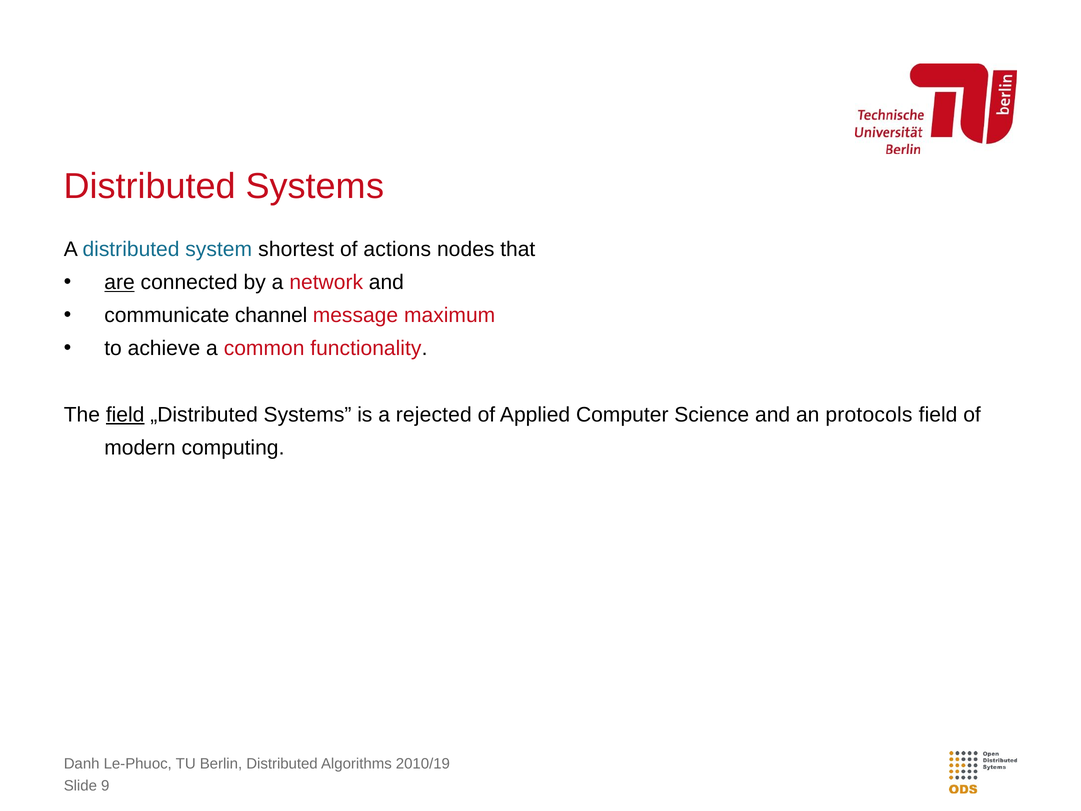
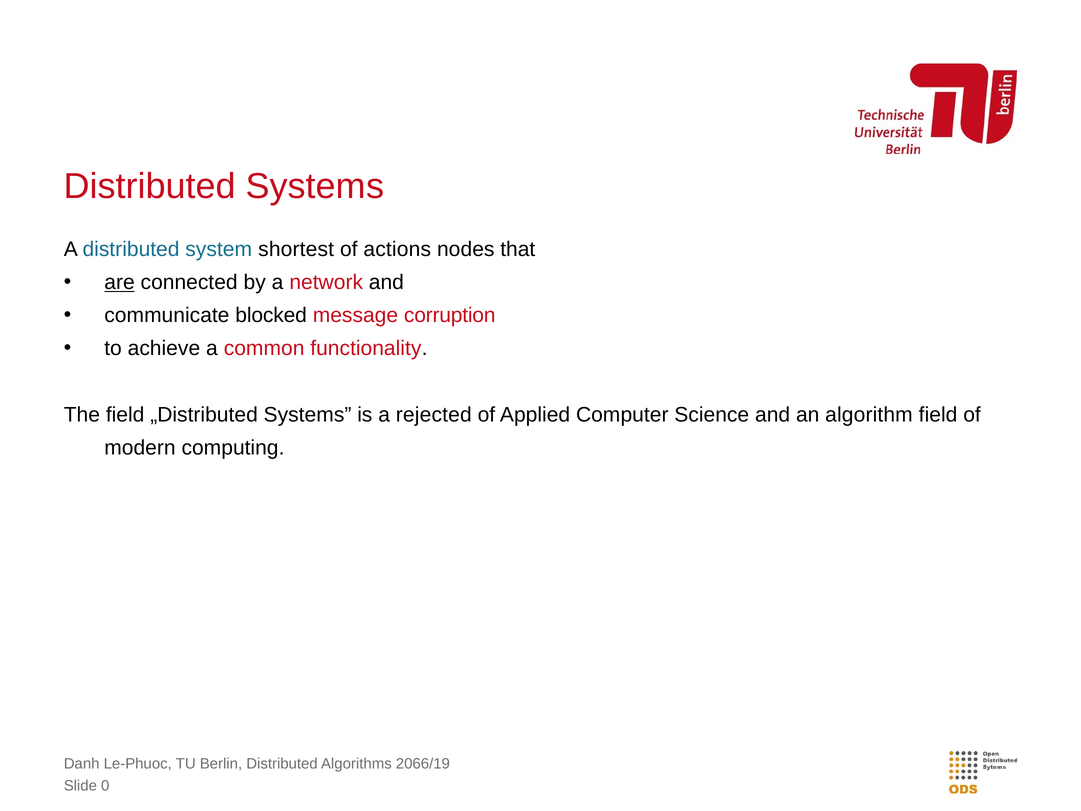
channel: channel -> blocked
maximum: maximum -> corruption
field at (125, 414) underline: present -> none
protocols: protocols -> algorithm
2010/19: 2010/19 -> 2066/19
9: 9 -> 0
